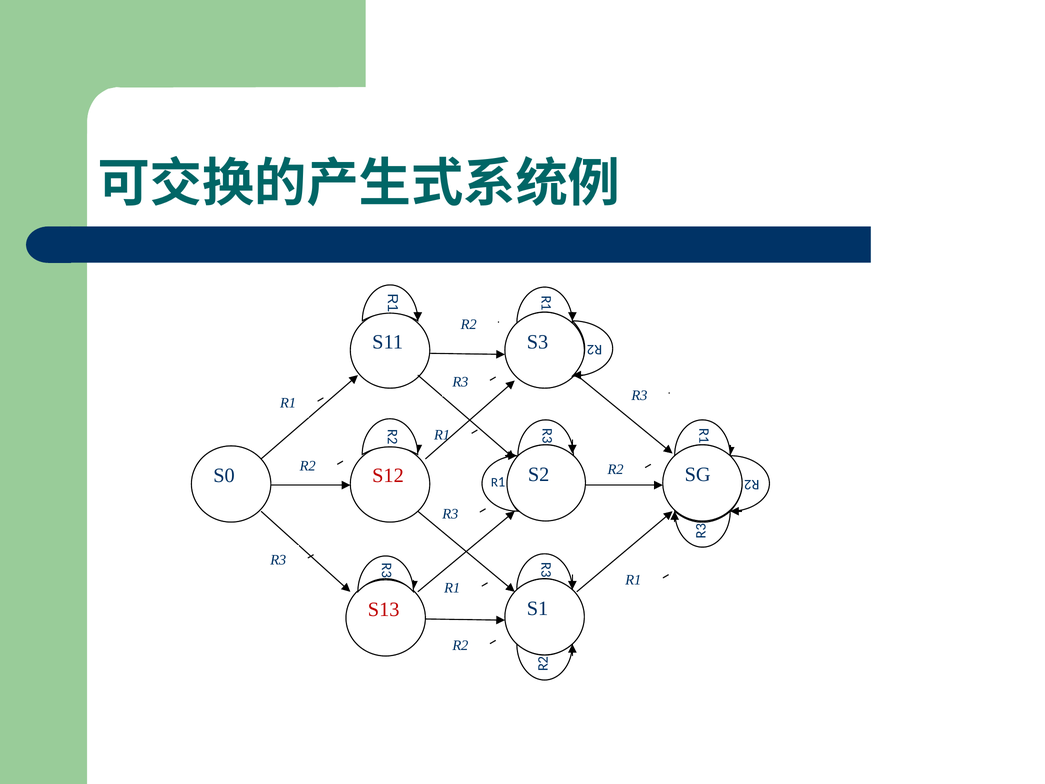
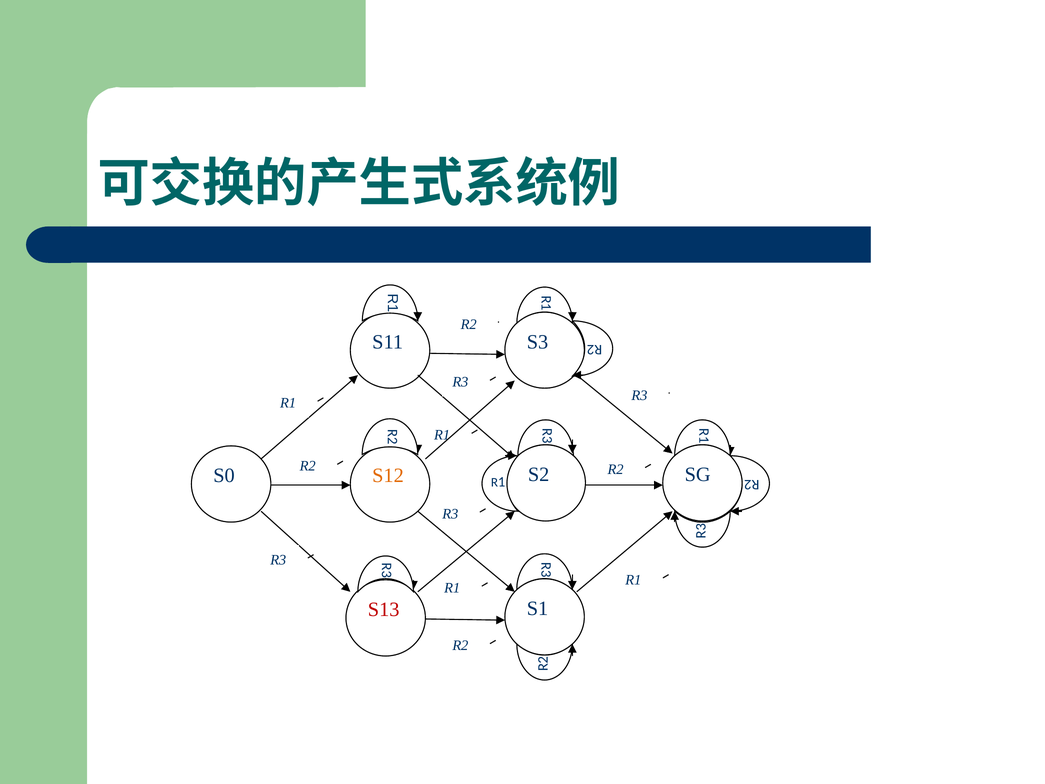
S12 colour: red -> orange
